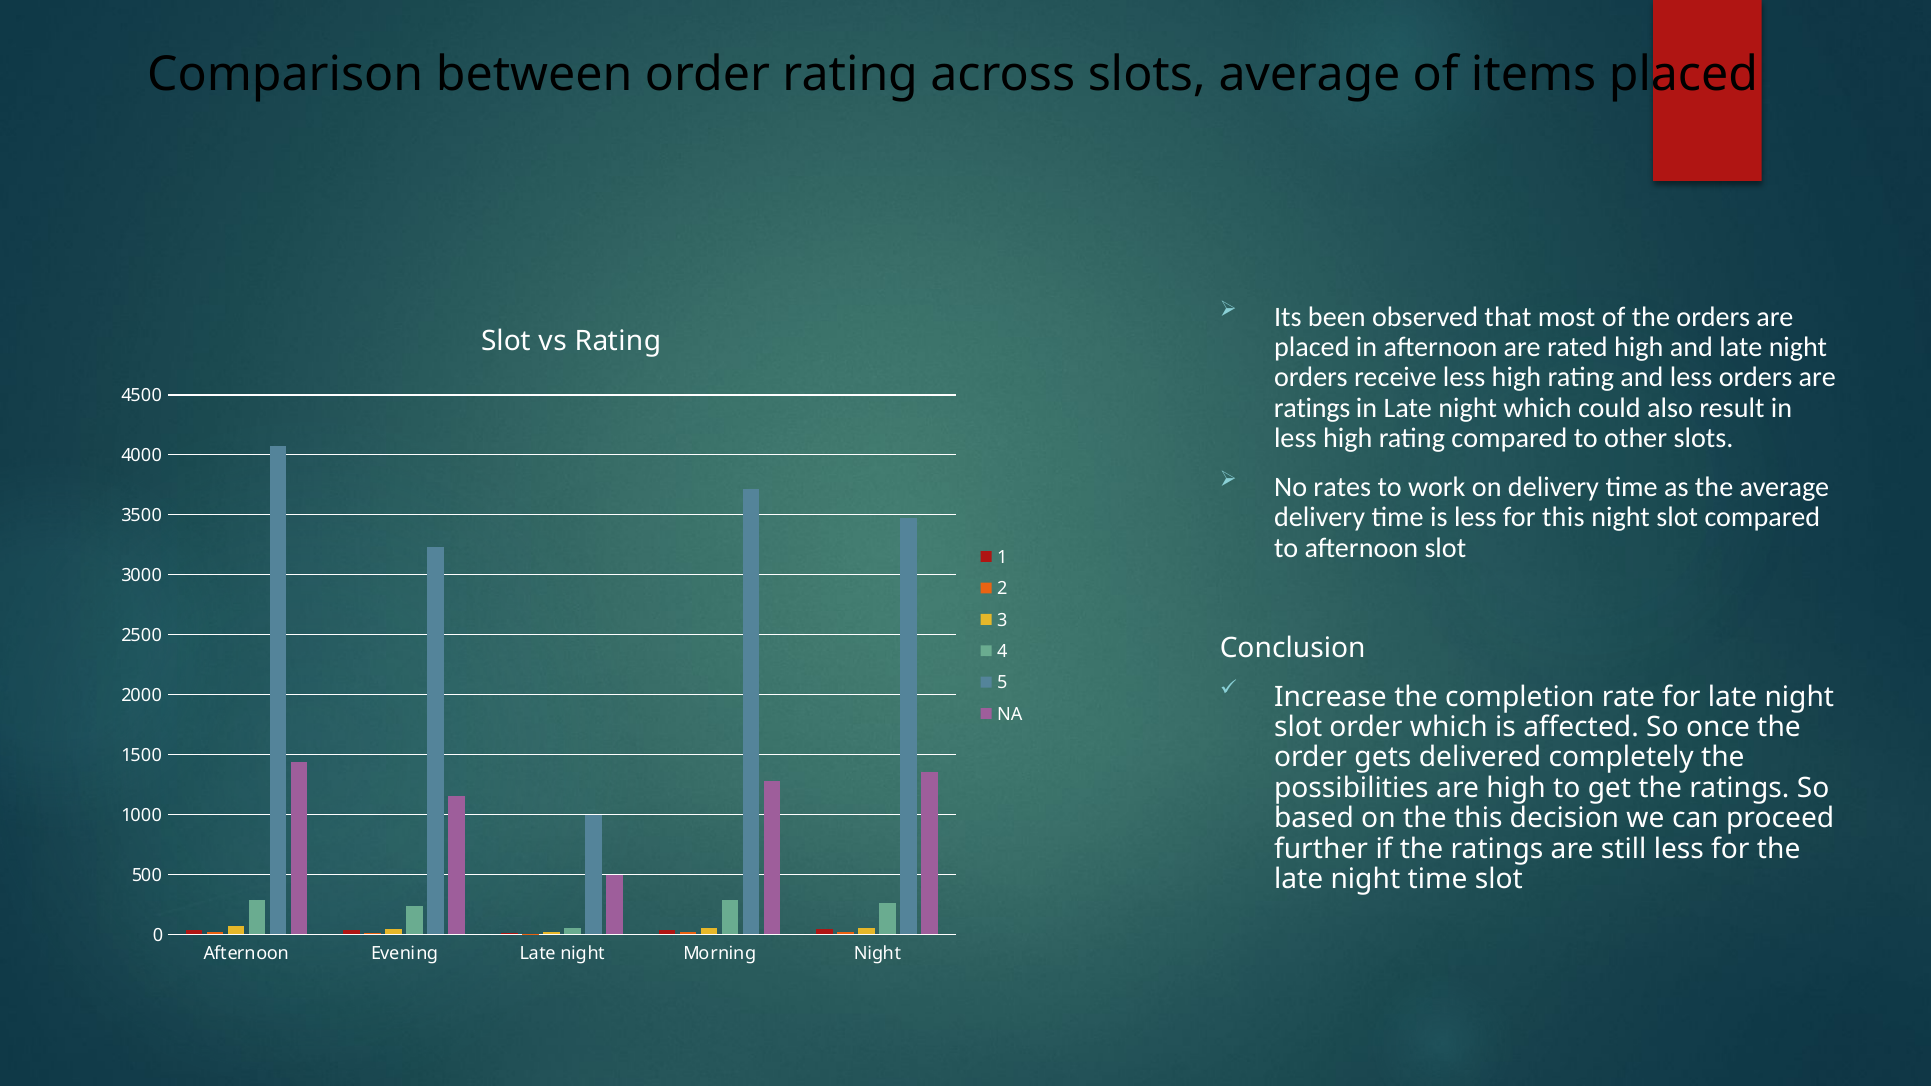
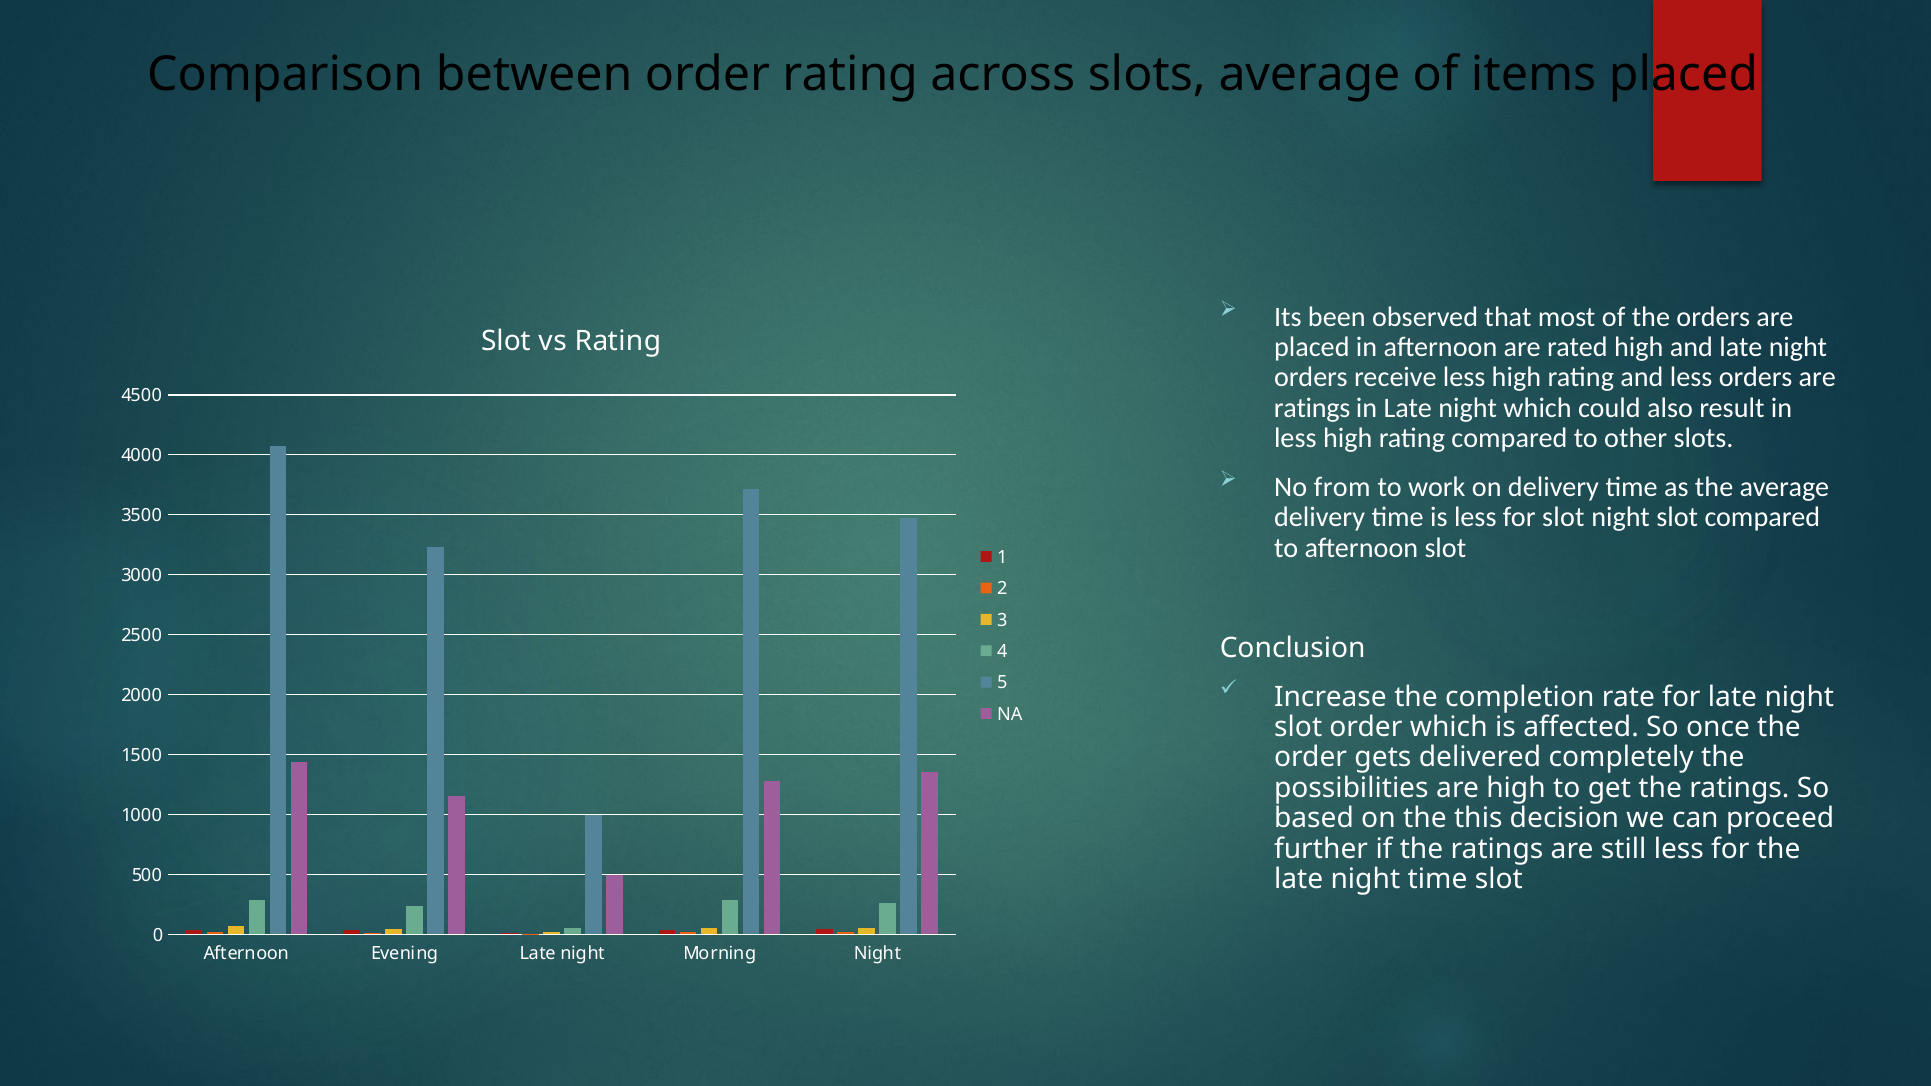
rates: rates -> from
for this: this -> slot
